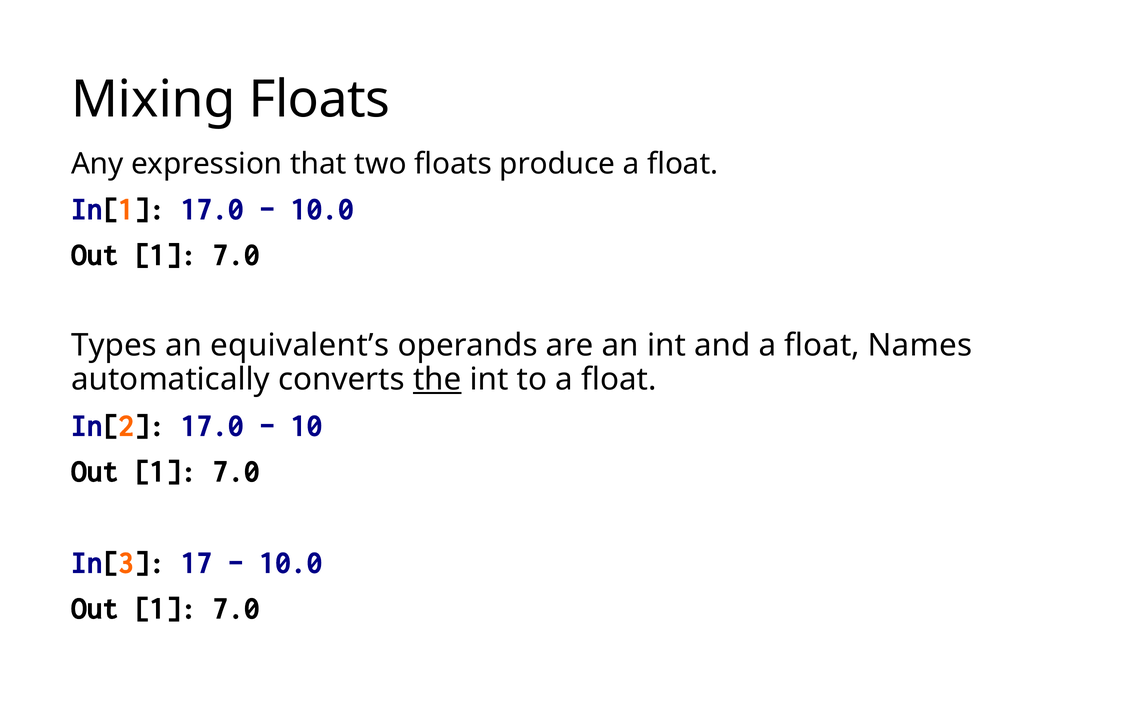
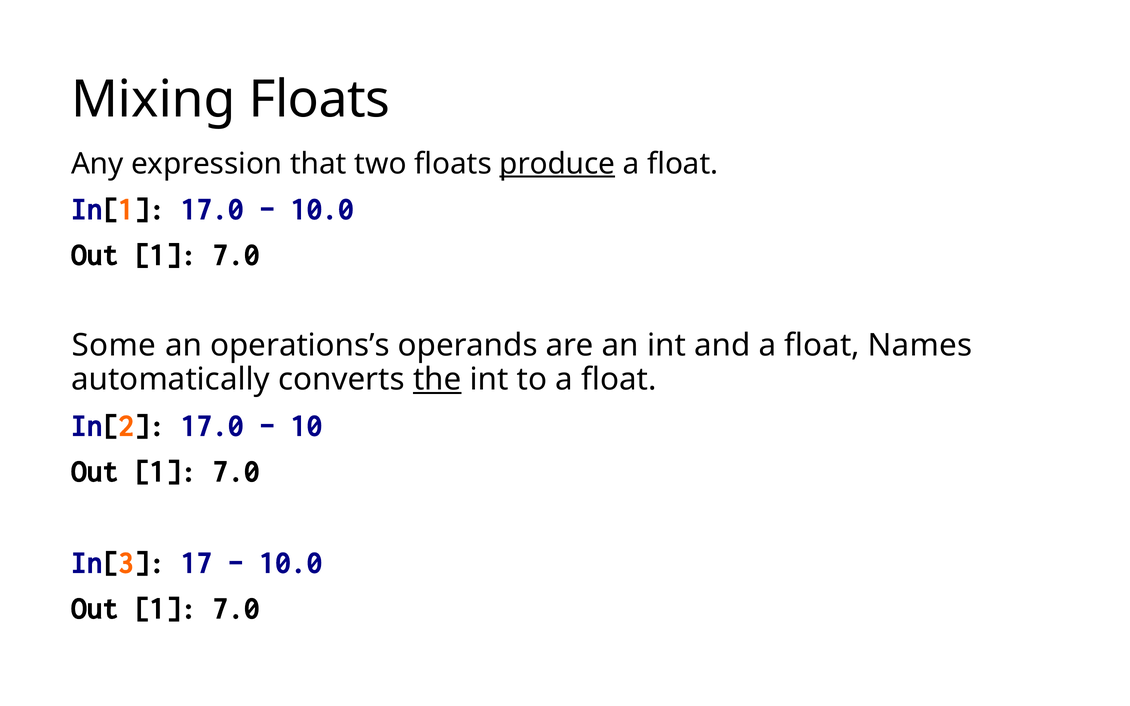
produce underline: none -> present
Types: Types -> Some
equivalent’s: equivalent’s -> operations’s
